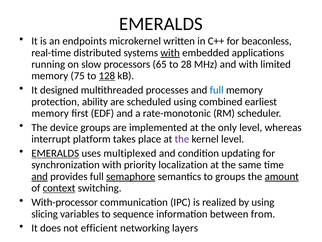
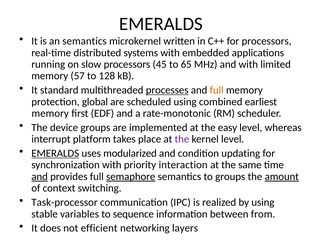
an endpoints: endpoints -> semantics
for beaconless: beaconless -> processors
with at (170, 53) underline: present -> none
65: 65 -> 45
28: 28 -> 65
75: 75 -> 57
128 underline: present -> none
designed: designed -> standard
processes underline: none -> present
full at (217, 90) colour: blue -> orange
ability: ability -> global
only: only -> easy
multiplexed: multiplexed -> modularized
localization: localization -> interaction
context underline: present -> none
With-processor: With-processor -> Task-processor
slicing: slicing -> stable
